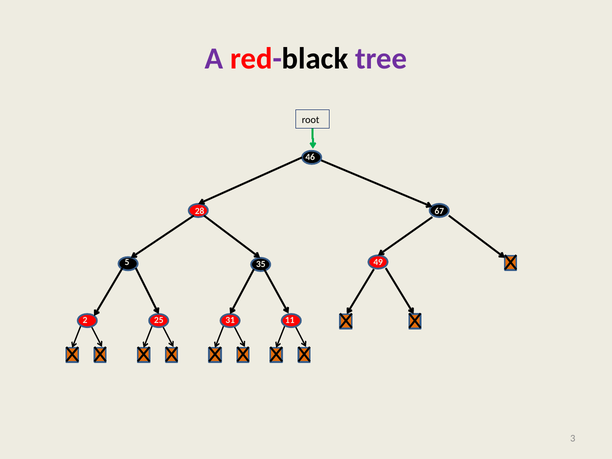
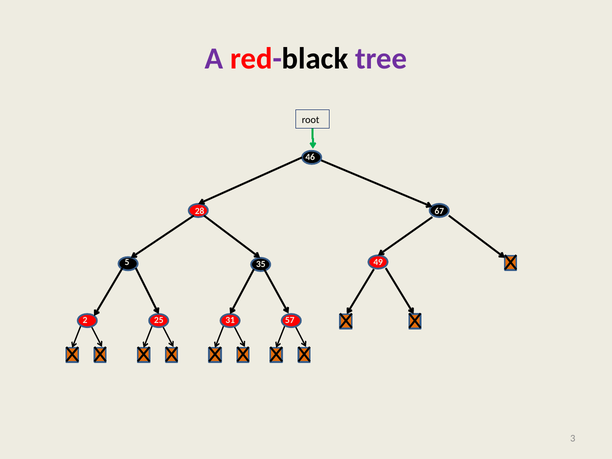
11: 11 -> 57
